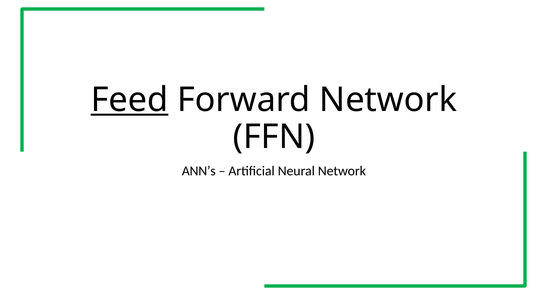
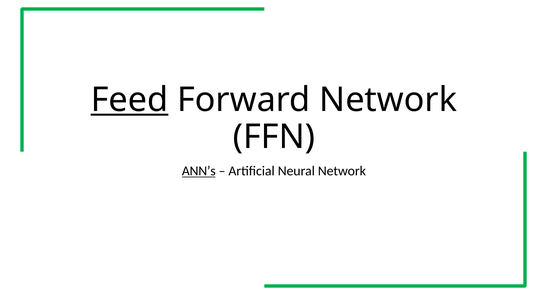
ANN’s underline: none -> present
